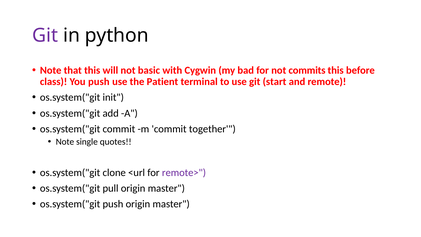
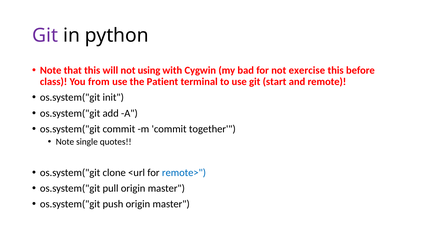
basic: basic -> using
commits: commits -> exercise
You push: push -> from
remote> colour: purple -> blue
